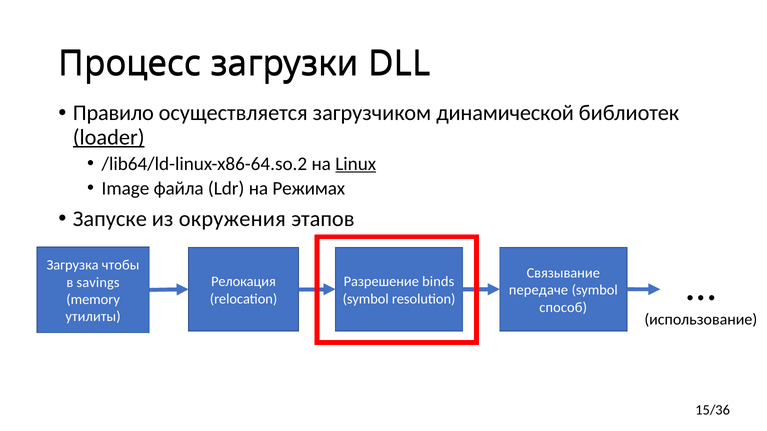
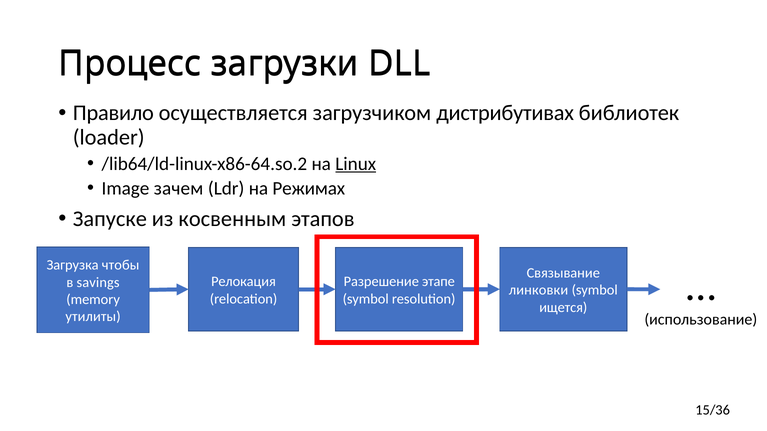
динамической: динамической -> дистрибутивах
loader underline: present -> none
файла: файла -> зачем
окружения: окружения -> косвенным
binds: binds -> этапе
передаче: передаче -> линковки
способ: способ -> ищется
